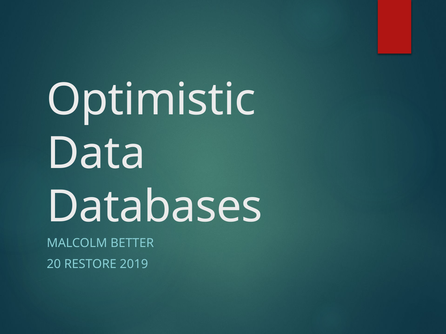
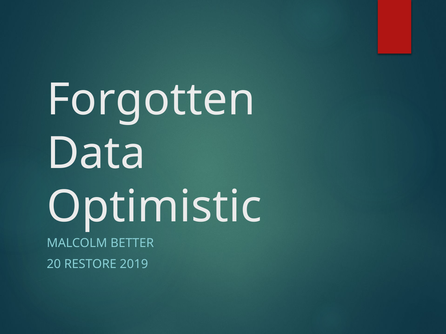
Optimistic: Optimistic -> Forgotten
Databases: Databases -> Optimistic
